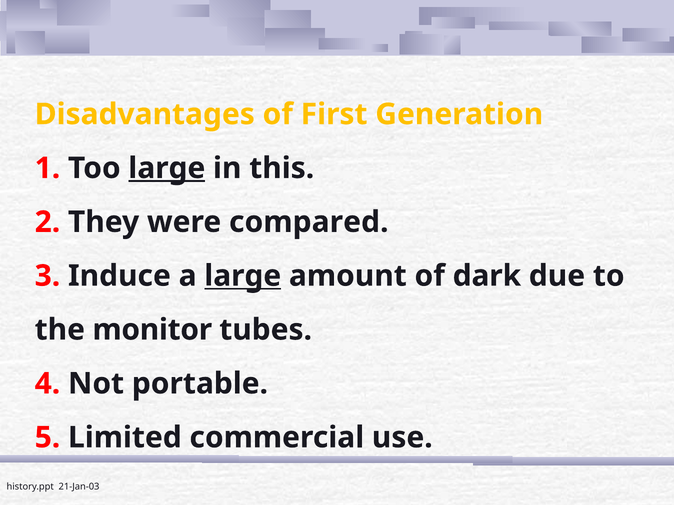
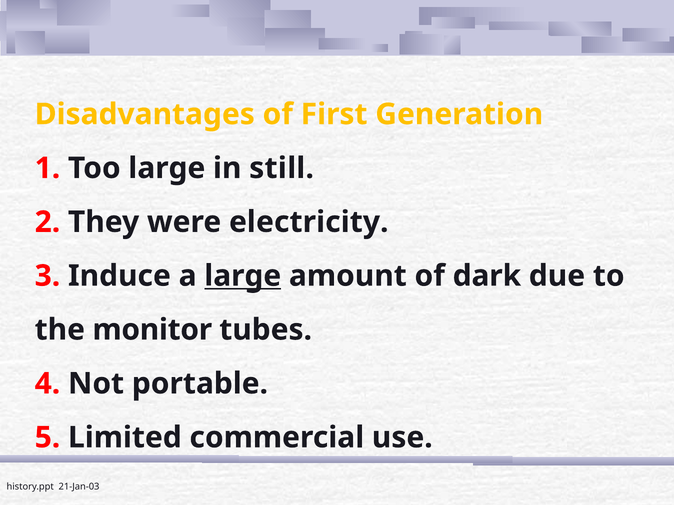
large at (167, 168) underline: present -> none
this: this -> still
compared: compared -> electricity
